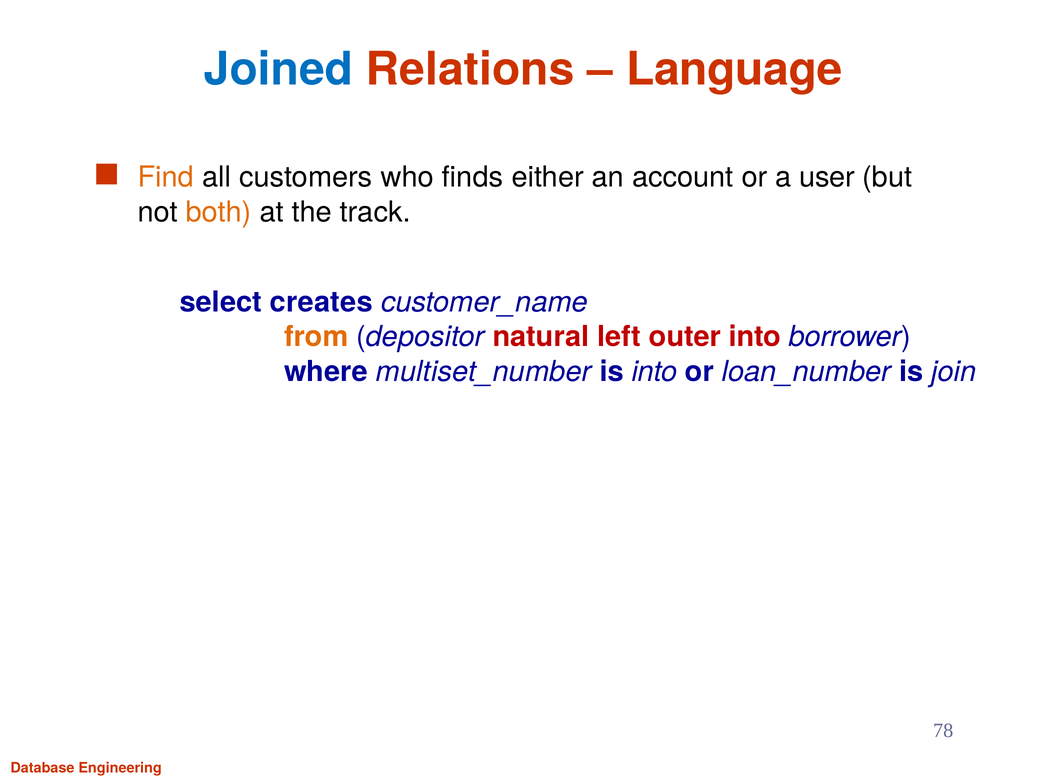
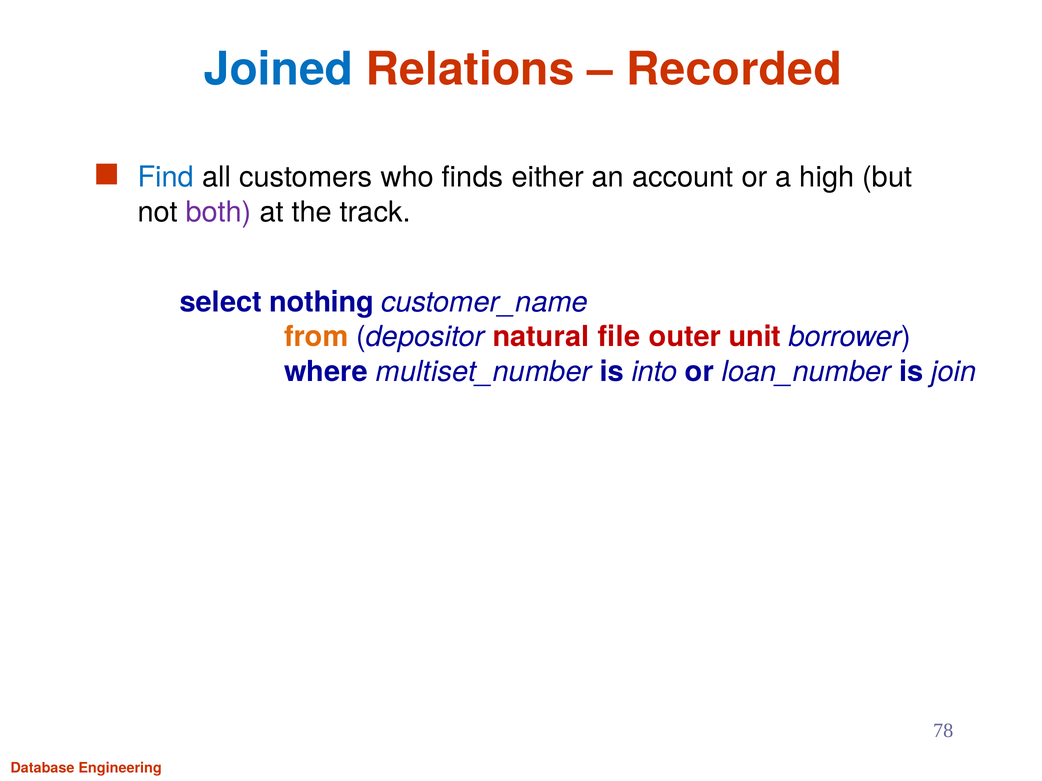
Language: Language -> Recorded
Find colour: orange -> blue
user: user -> high
both colour: orange -> purple
creates: creates -> nothing
left: left -> file
outer into: into -> unit
